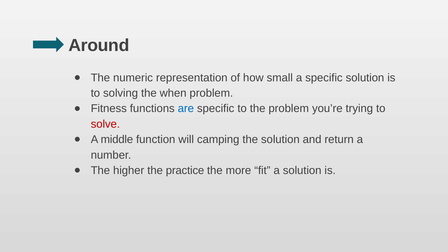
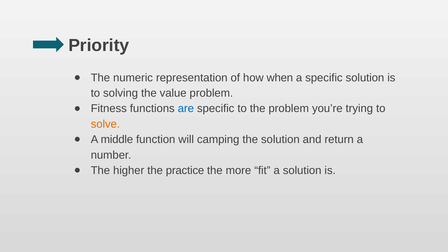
Around: Around -> Priority
small: small -> when
when: when -> value
solve colour: red -> orange
